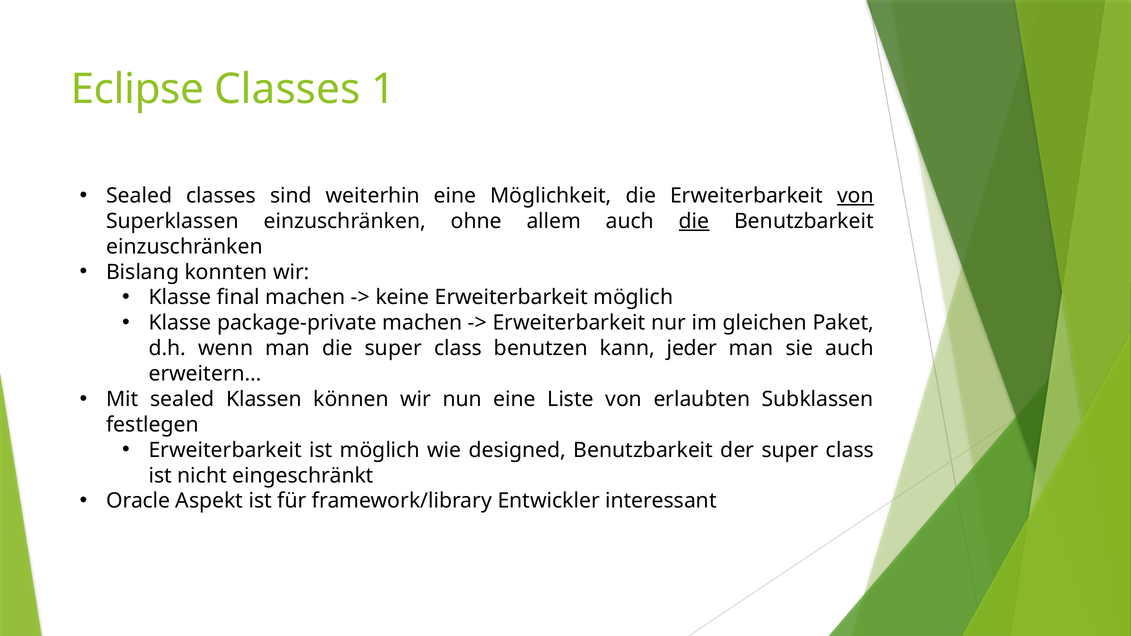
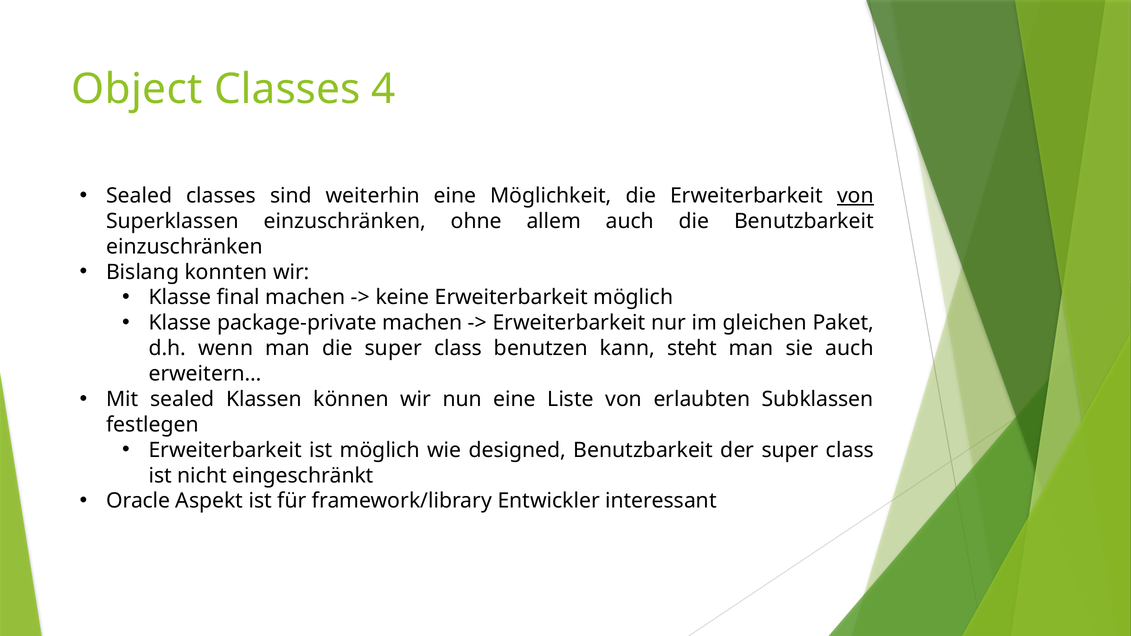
Eclipse: Eclipse -> Object
1: 1 -> 4
die at (694, 221) underline: present -> none
jeder: jeder -> steht
